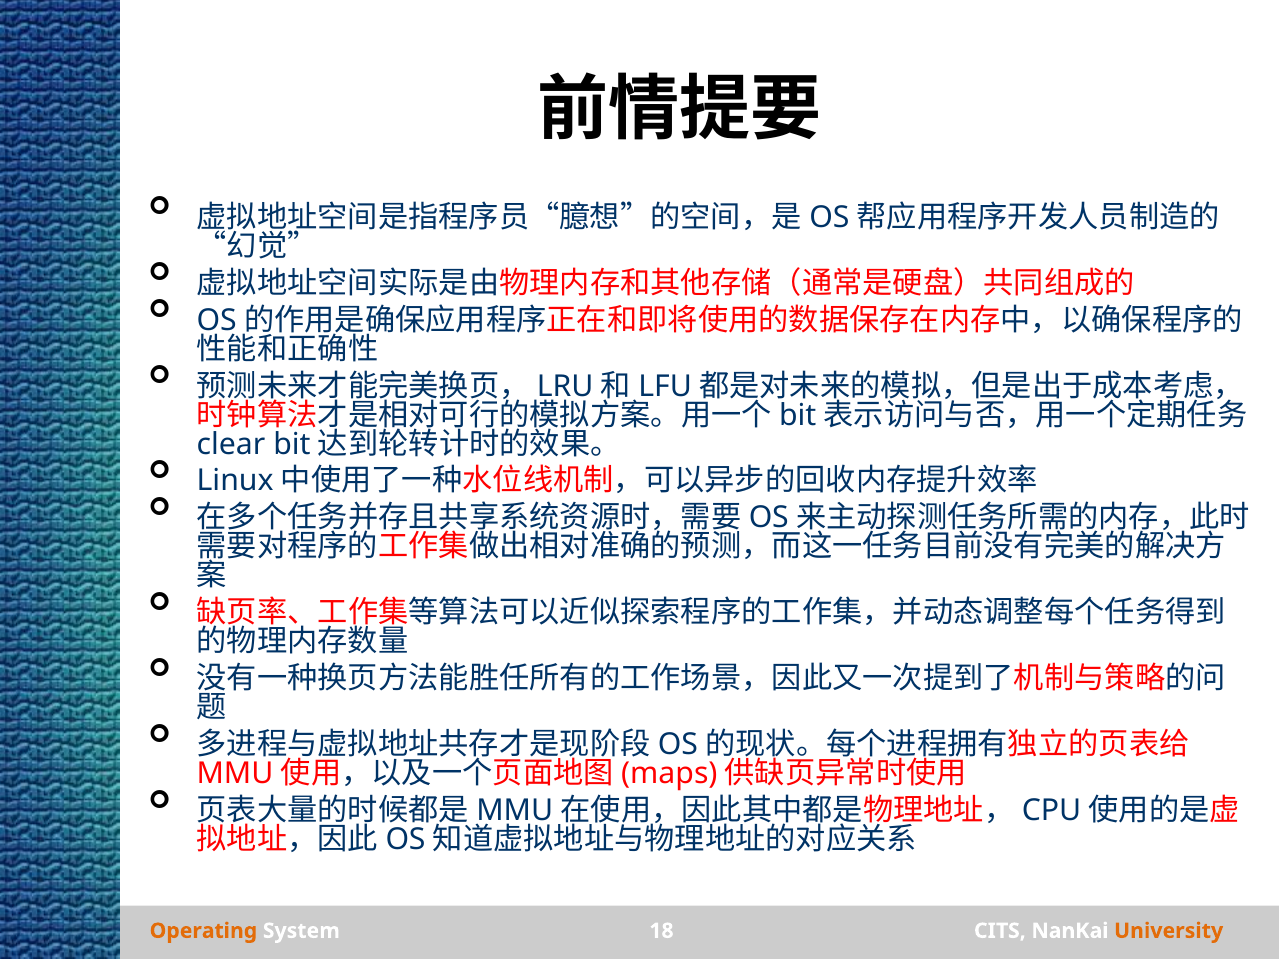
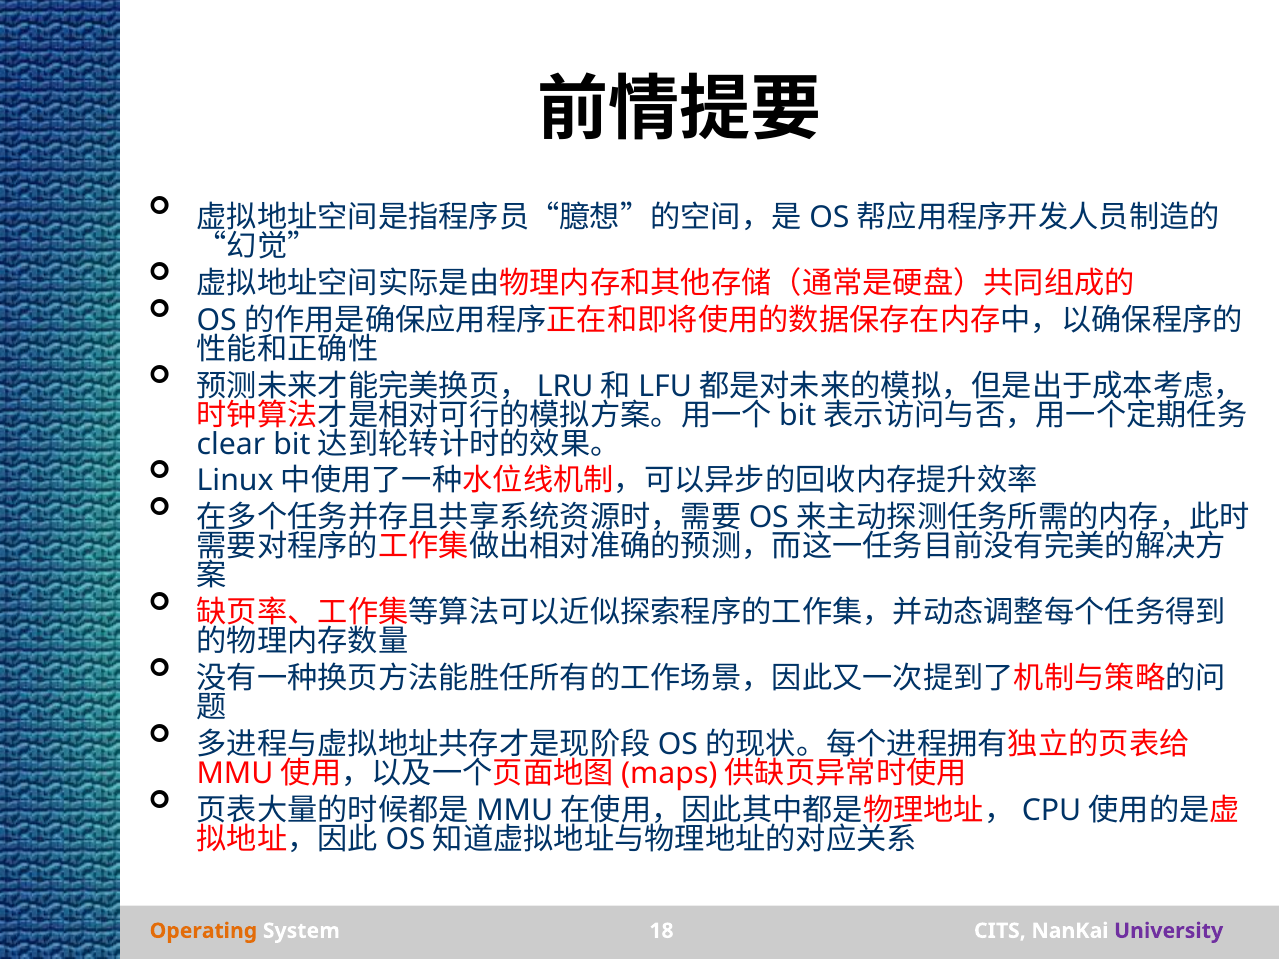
University colour: orange -> purple
